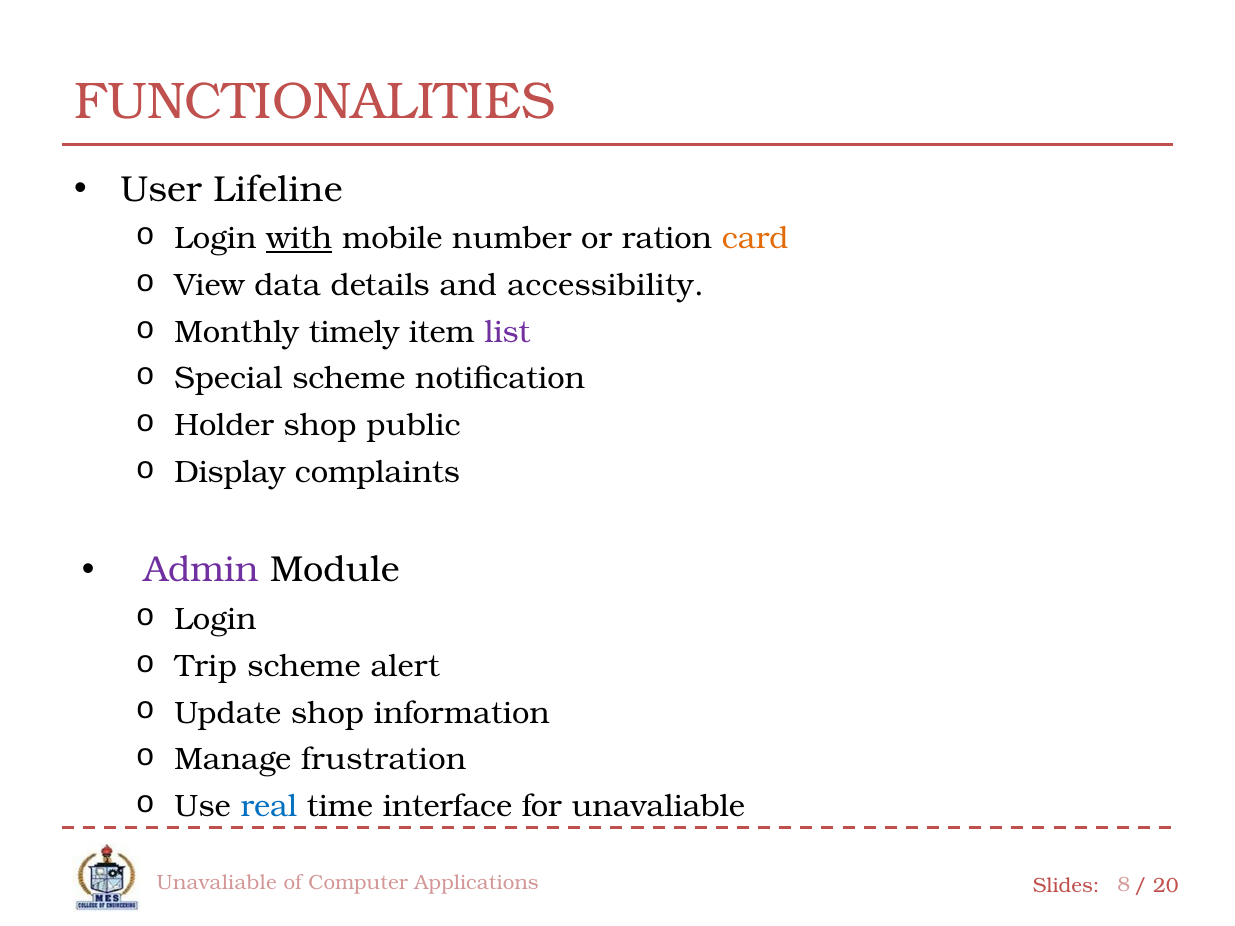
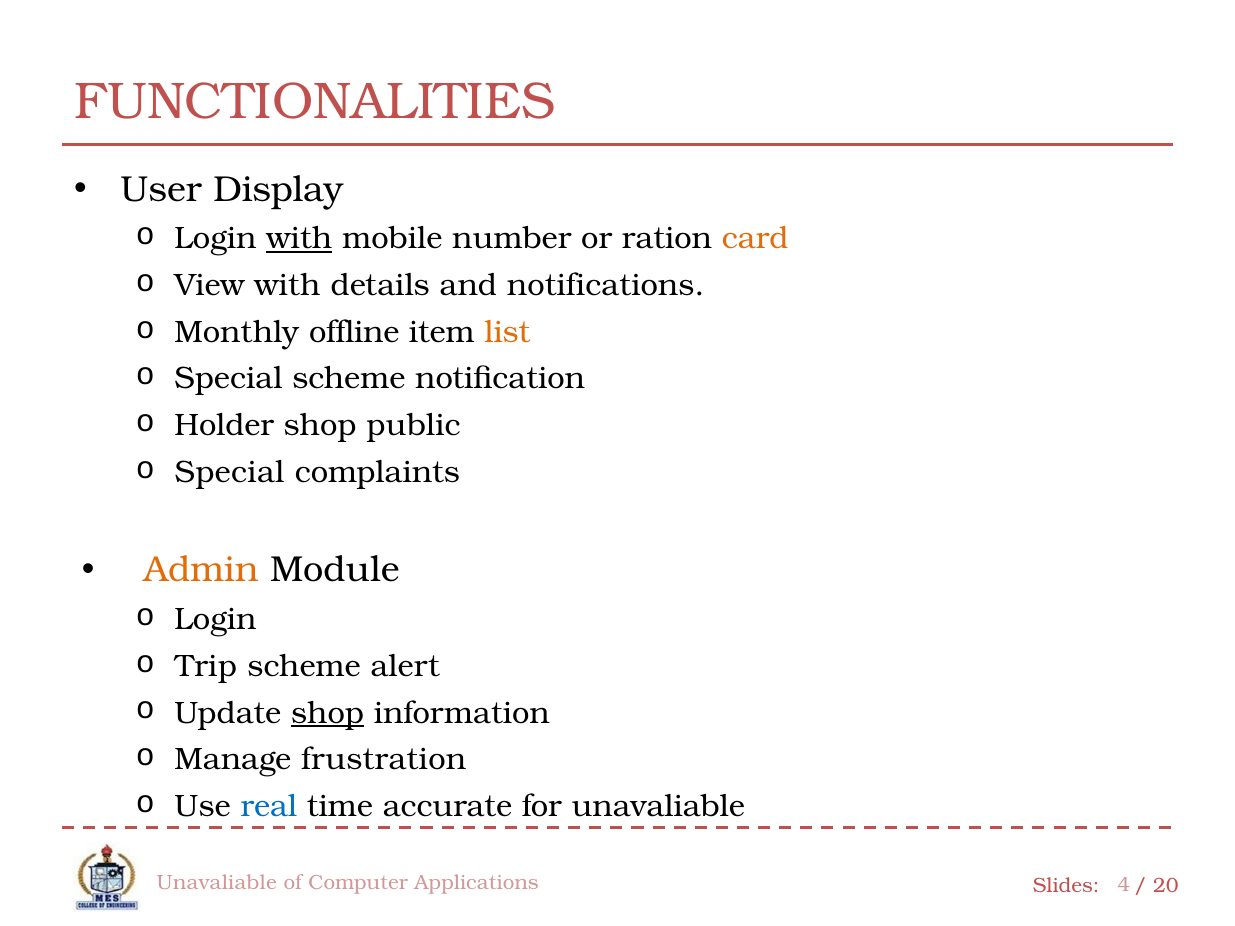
Lifeline: Lifeline -> Display
View data: data -> with
accessibility: accessibility -> notifications
timely: timely -> offline
list colour: purple -> orange
Display at (230, 472): Display -> Special
Admin colour: purple -> orange
shop at (328, 713) underline: none -> present
interface: interface -> accurate
8: 8 -> 4
